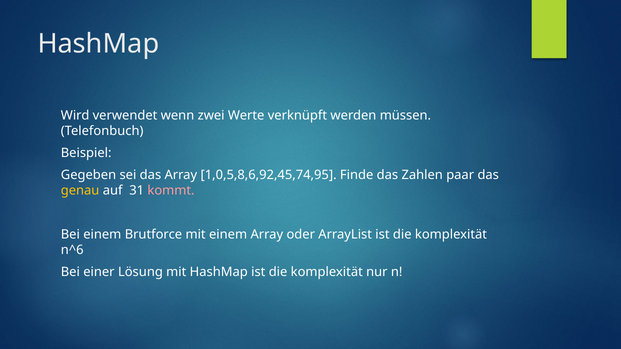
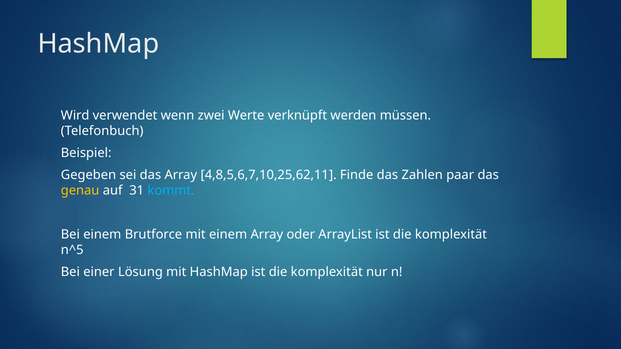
1,0,5,8,6,92,45,74,95: 1,0,5,8,6,92,45,74,95 -> 4,8,5,6,7,10,25,62,11
kommt colour: pink -> light blue
n^6: n^6 -> n^5
